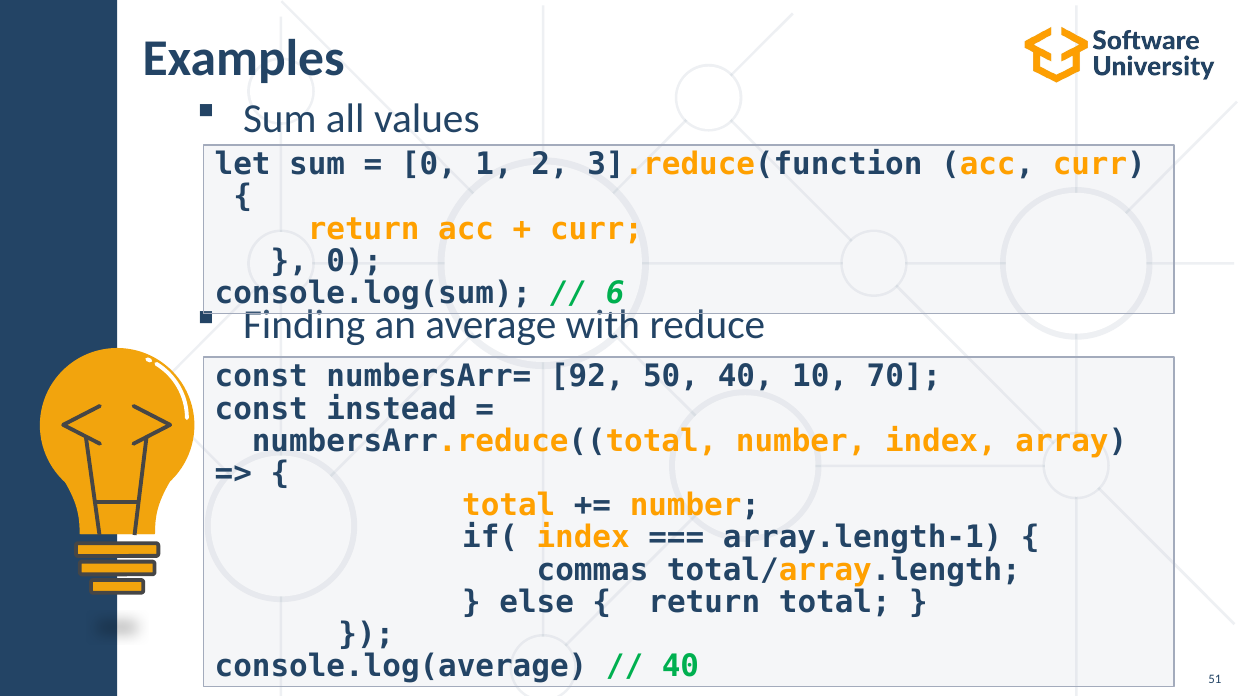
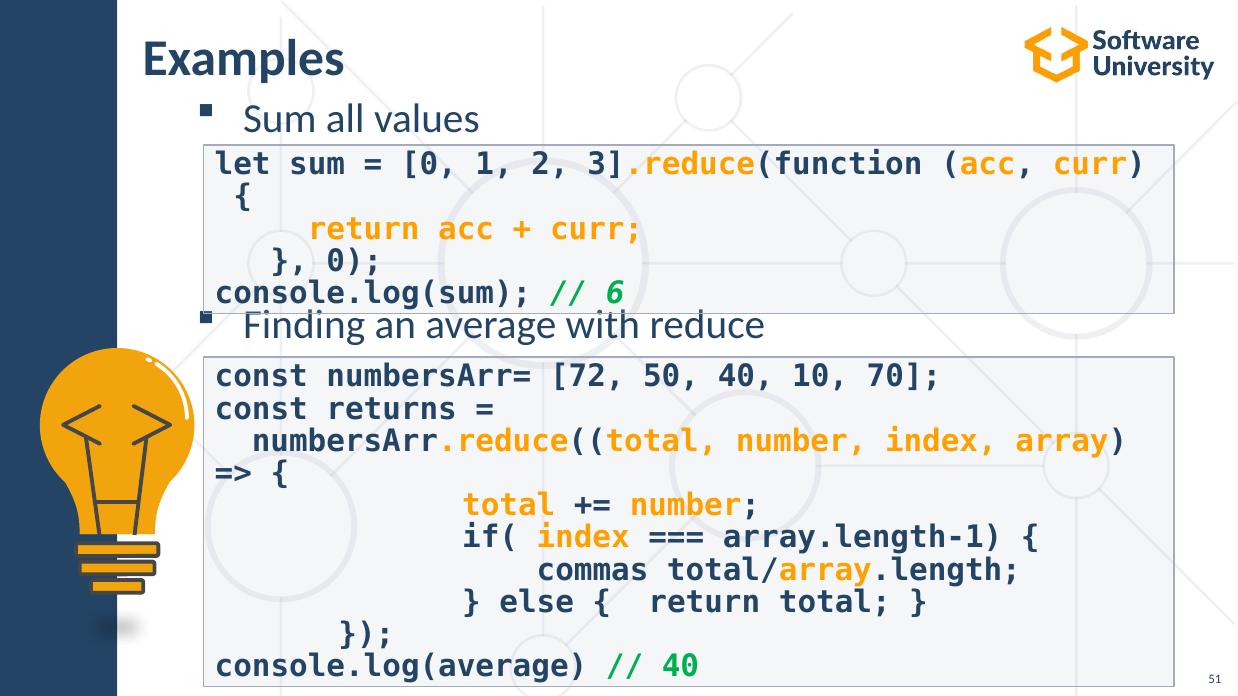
92: 92 -> 72
instead: instead -> returns
